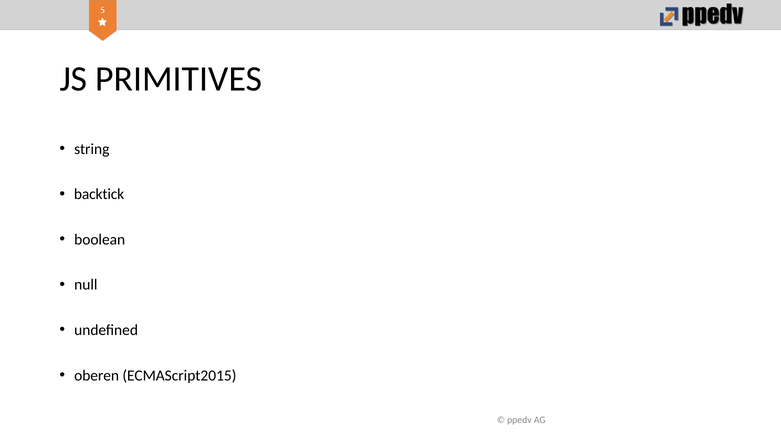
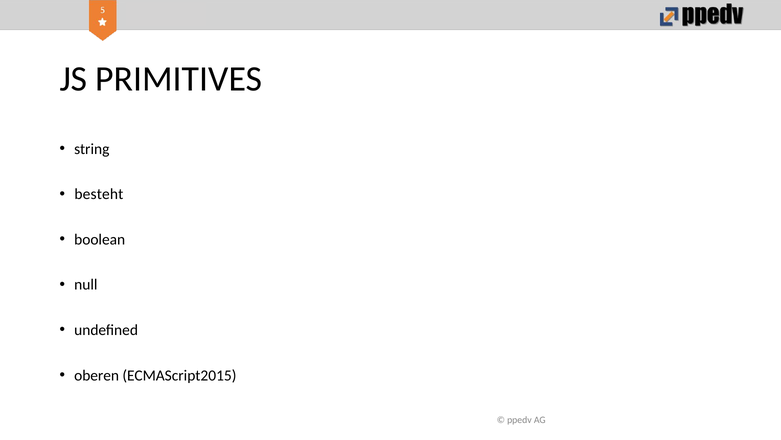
backtick: backtick -> besteht
